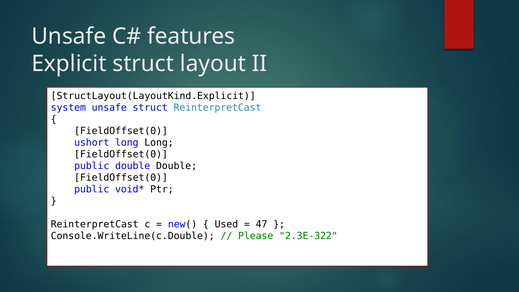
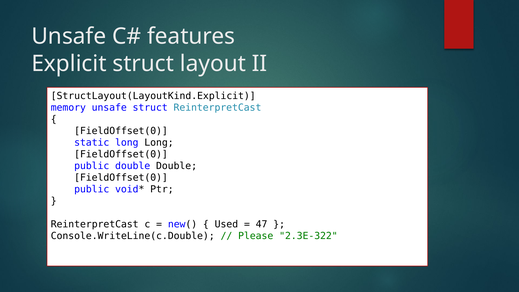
system: system -> memory
ushort: ushort -> static
